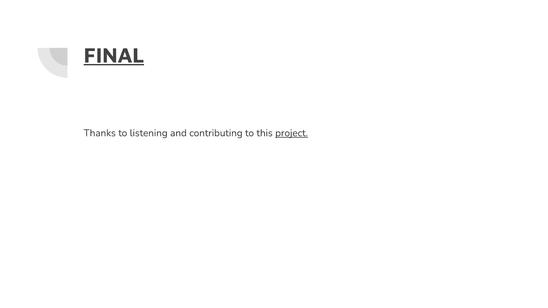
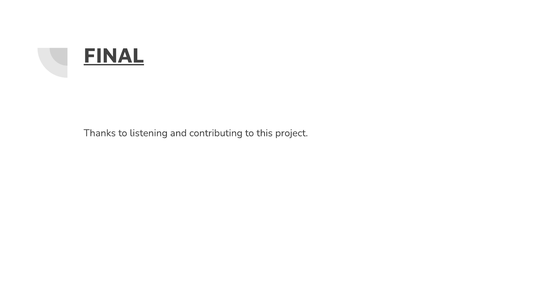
project underline: present -> none
